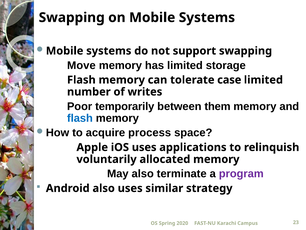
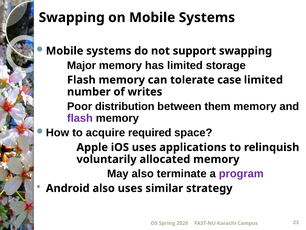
Move: Move -> Major
temporarily: temporarily -> distribution
flash at (80, 118) colour: blue -> purple
process: process -> required
